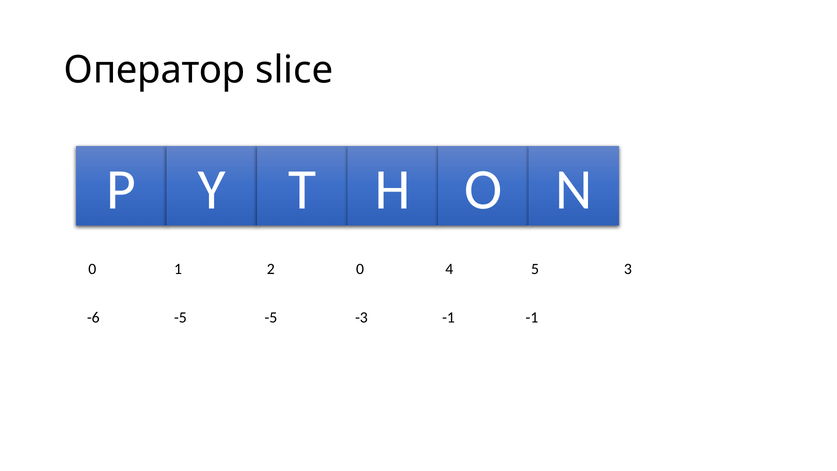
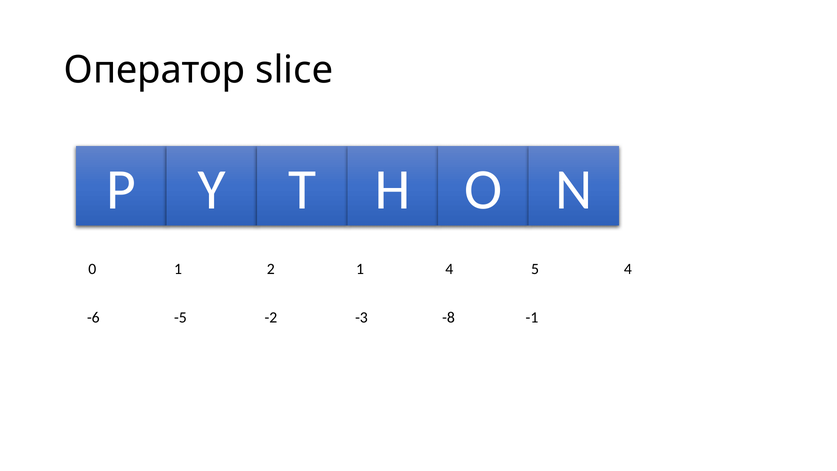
2 0: 0 -> 1
5 3: 3 -> 4
-5 -5: -5 -> -2
-3 -1: -1 -> -8
